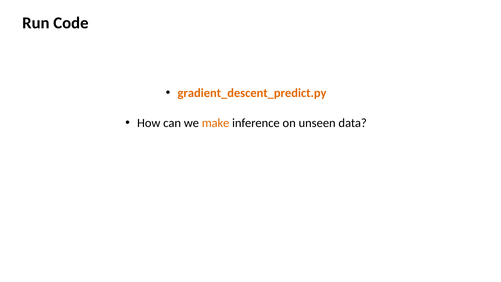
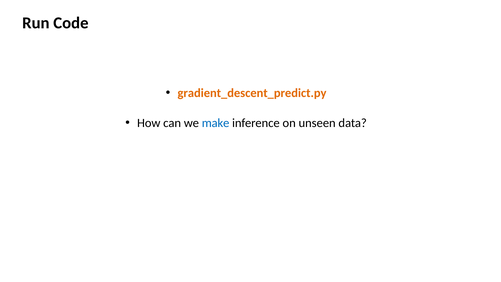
make colour: orange -> blue
